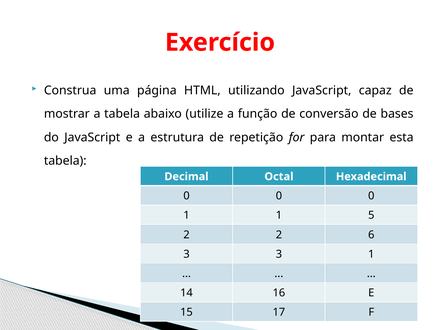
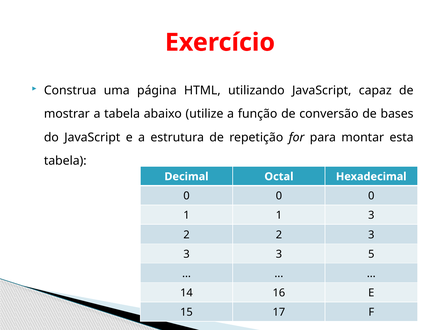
1 5: 5 -> 3
2 6: 6 -> 3
3 1: 1 -> 5
